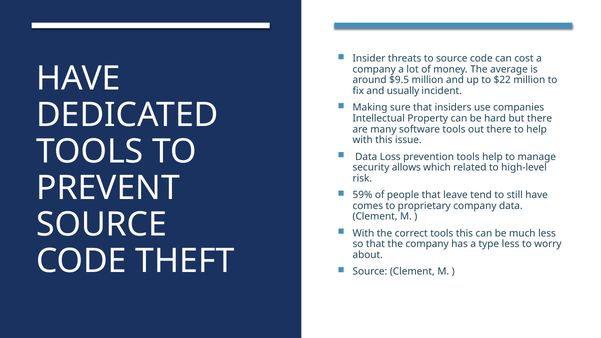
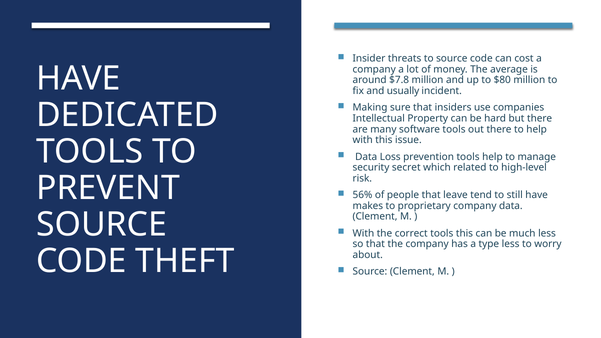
$9.5: $9.5 -> $7.8
$22: $22 -> $80
allows: allows -> secret
59%: 59% -> 56%
comes: comes -> makes
